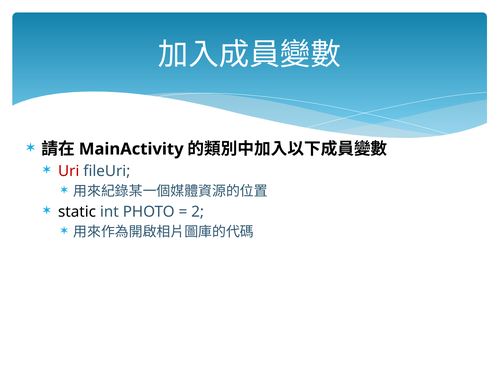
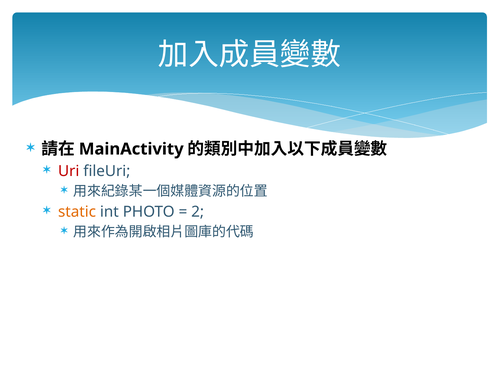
static colour: black -> orange
